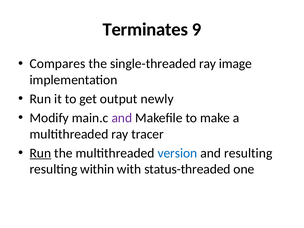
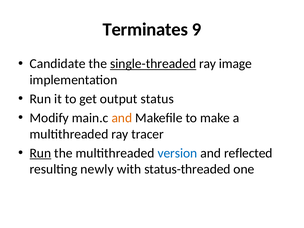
Compares: Compares -> Candidate
single-threaded underline: none -> present
newly: newly -> status
and at (122, 118) colour: purple -> orange
and resulting: resulting -> reflected
within: within -> newly
